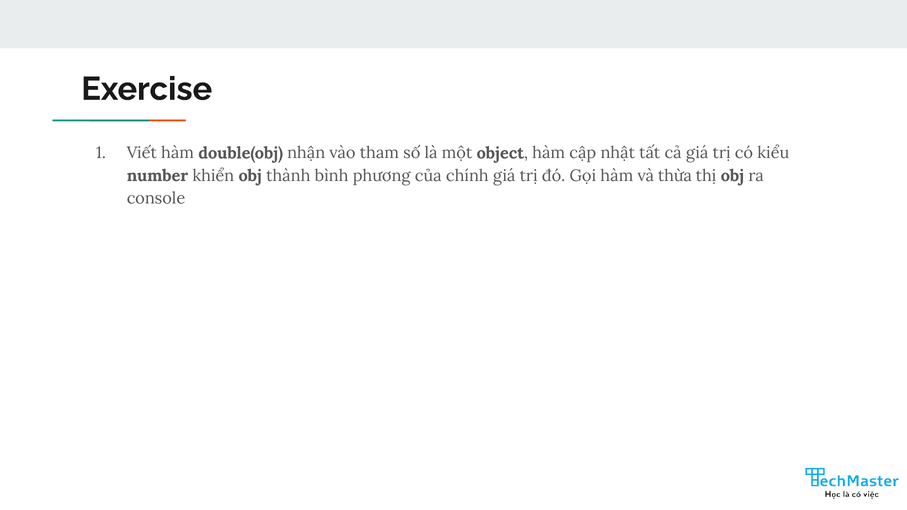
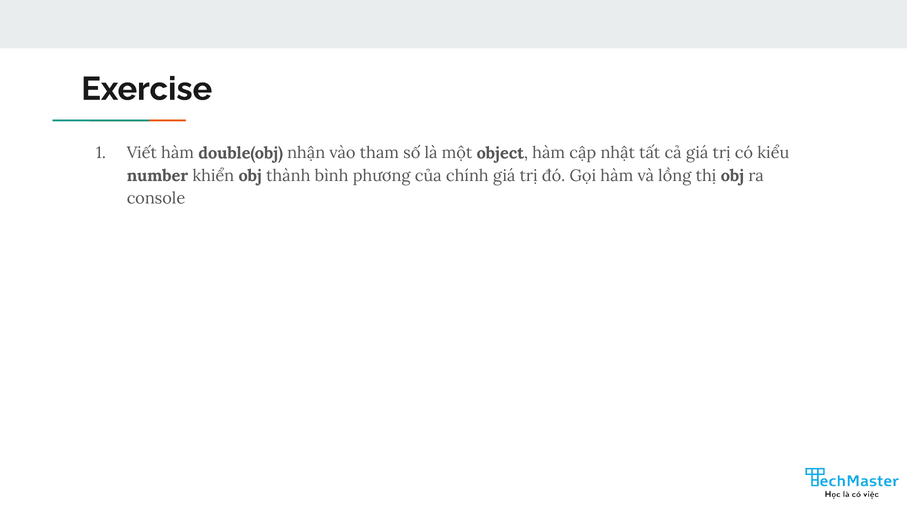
thừa: thừa -> lồng
